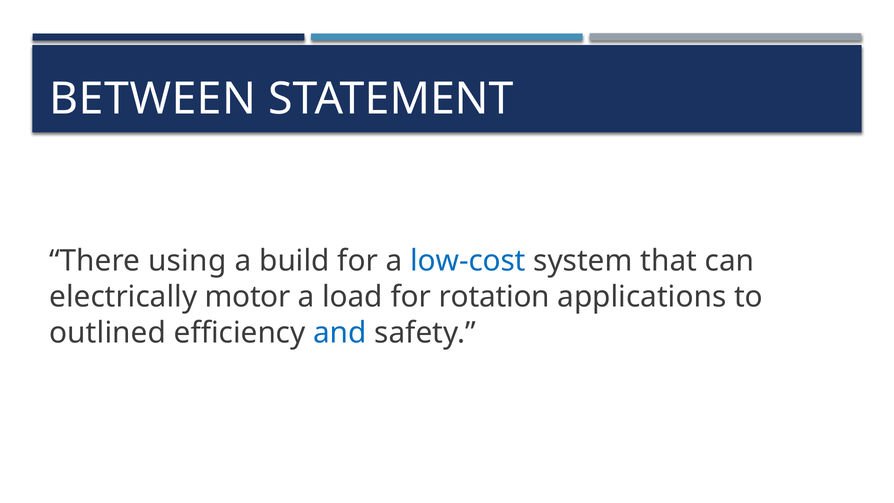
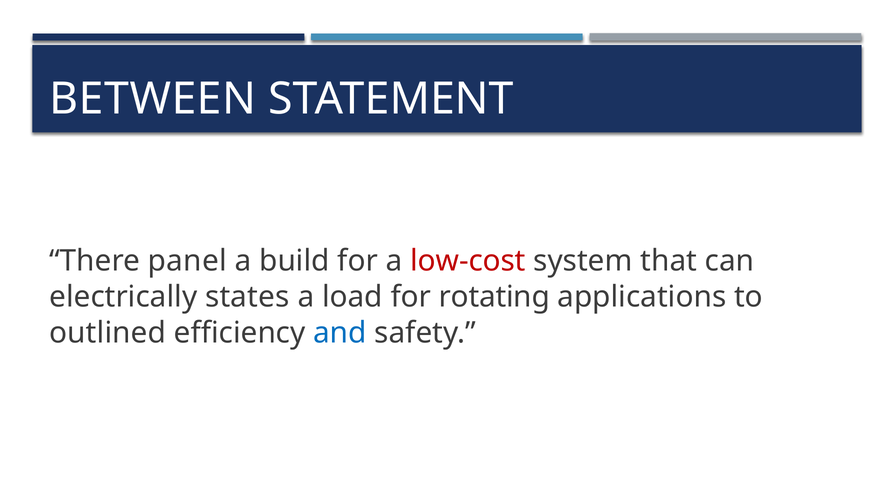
using: using -> panel
low-cost colour: blue -> red
motor: motor -> states
rotation: rotation -> rotating
